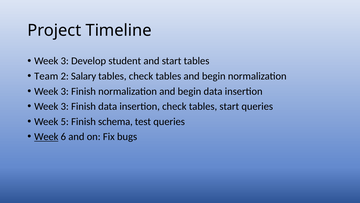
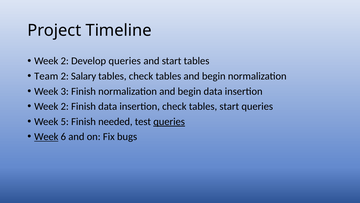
3 at (65, 61): 3 -> 2
Develop student: student -> queries
3 at (65, 106): 3 -> 2
schema: schema -> needed
queries at (169, 121) underline: none -> present
